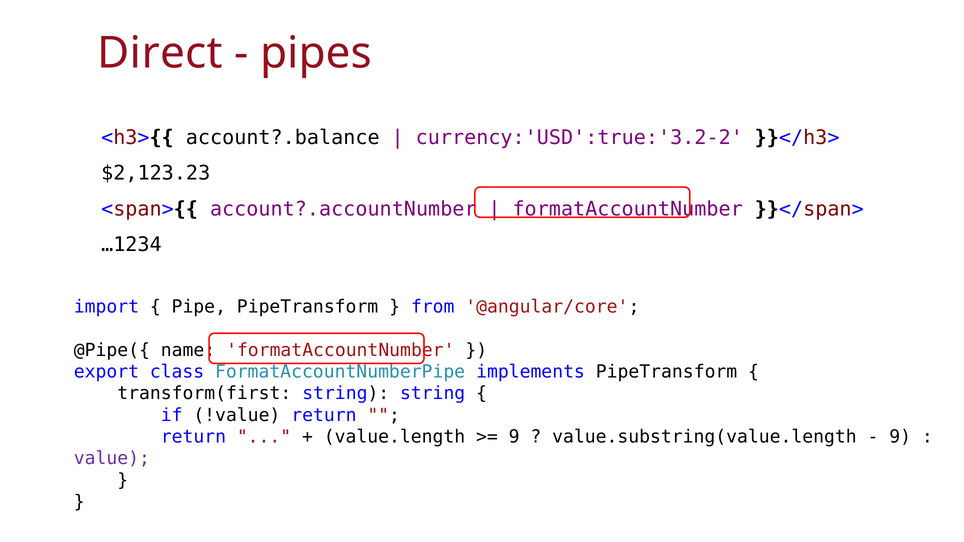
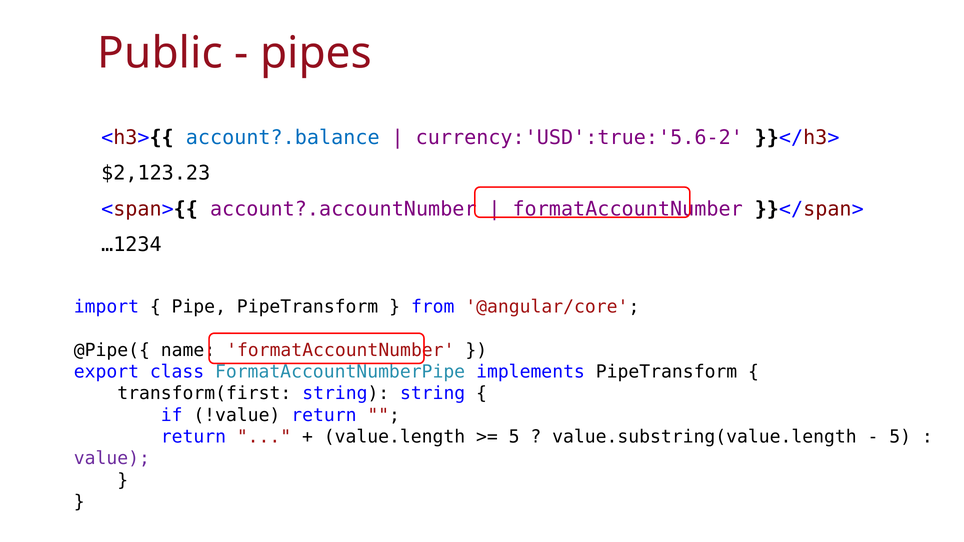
Direct: Direct -> Public
account?.balance colour: black -> blue
currency:'USD':true:'3.2-2: currency:'USD':true:'3.2-2 -> currency:'USD':true:'5.6-2
9 at (514, 437): 9 -> 5
9 at (900, 437): 9 -> 5
